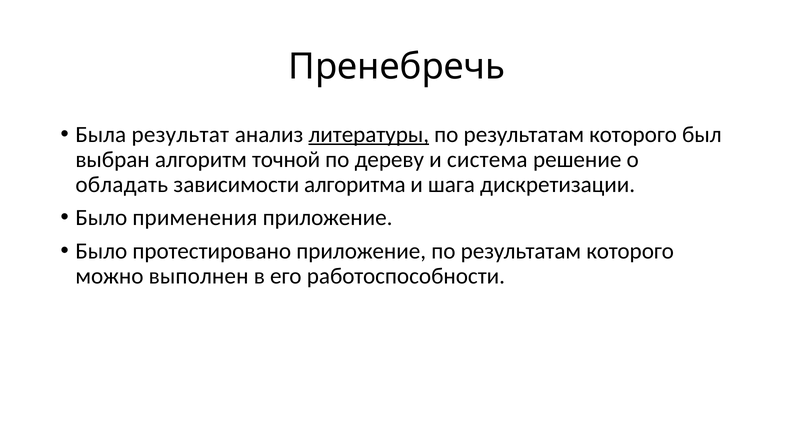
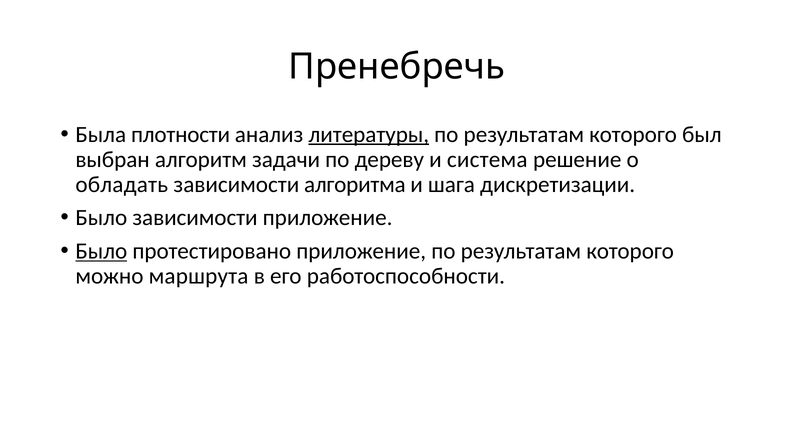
результат: результат -> плотности
точной: точной -> задачи
Было применения: применения -> зависимости
Было at (101, 251) underline: none -> present
выполнен: выполнен -> маршрута
